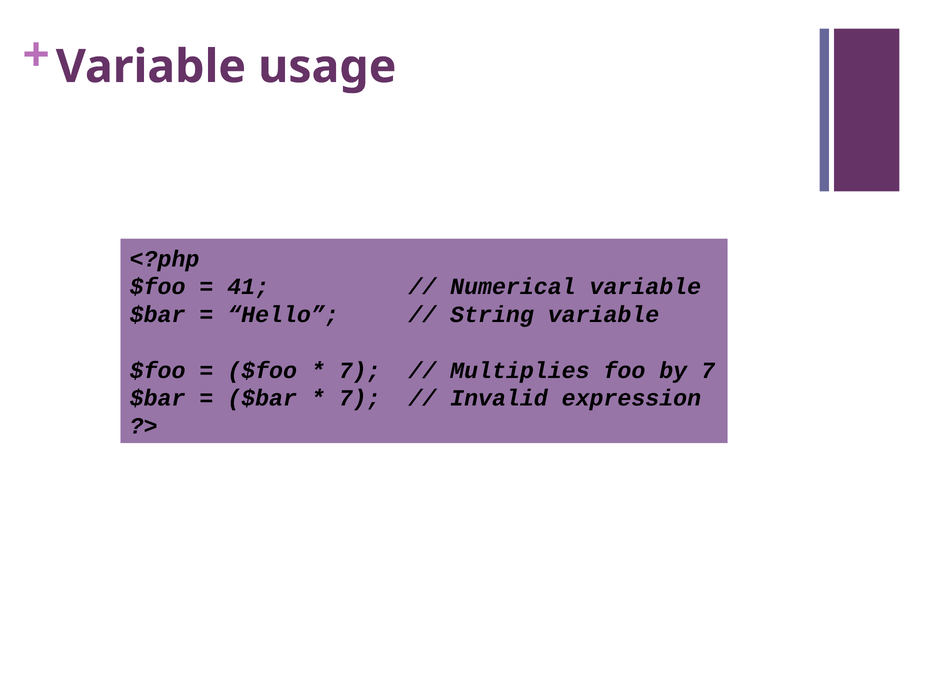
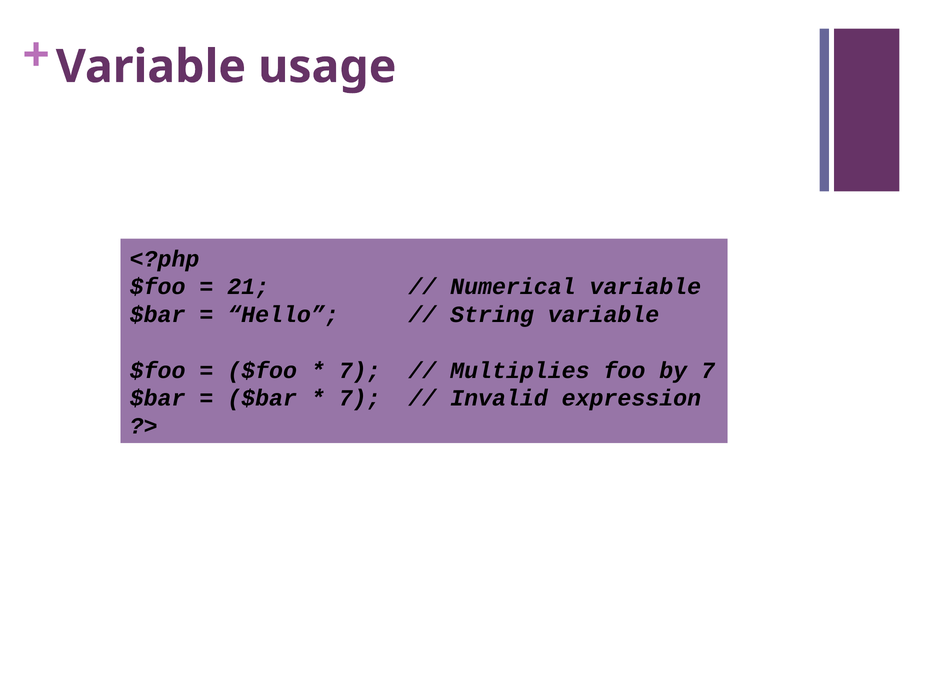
41: 41 -> 21
